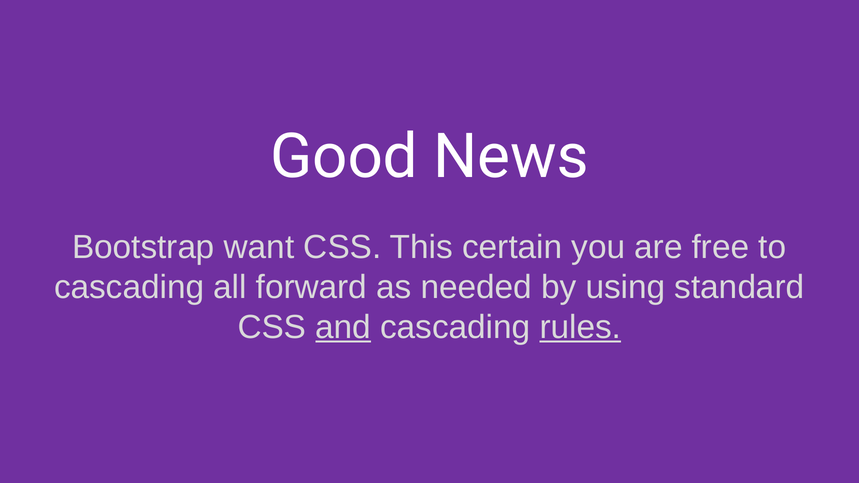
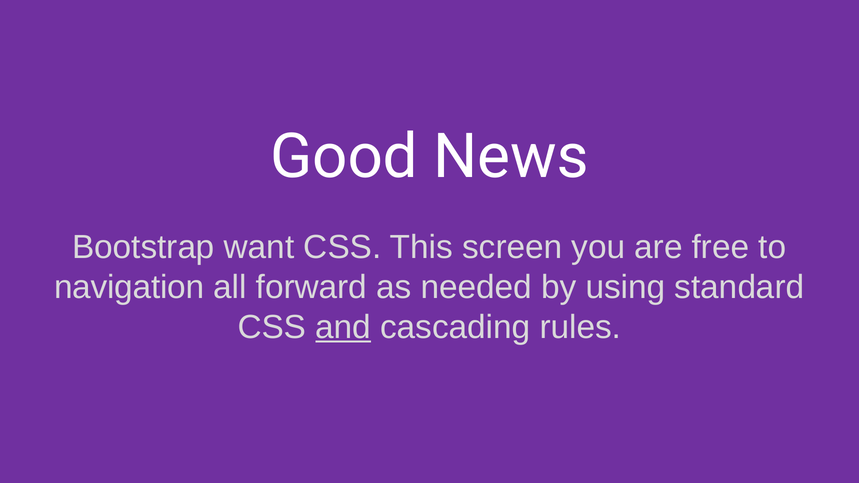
certain: certain -> screen
cascading at (129, 287): cascading -> navigation
rules underline: present -> none
